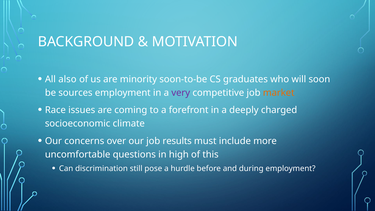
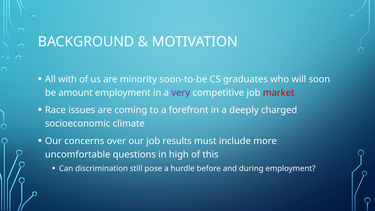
also: also -> with
sources: sources -> amount
market colour: orange -> red
